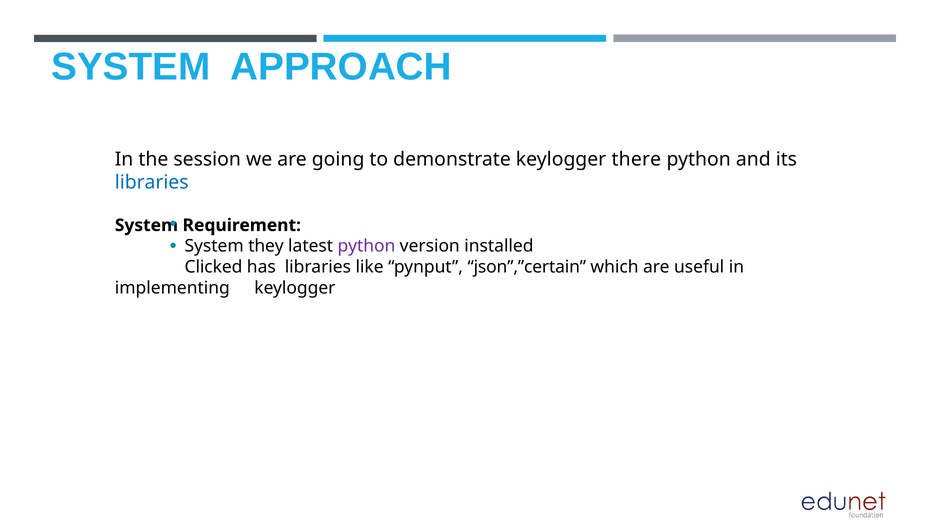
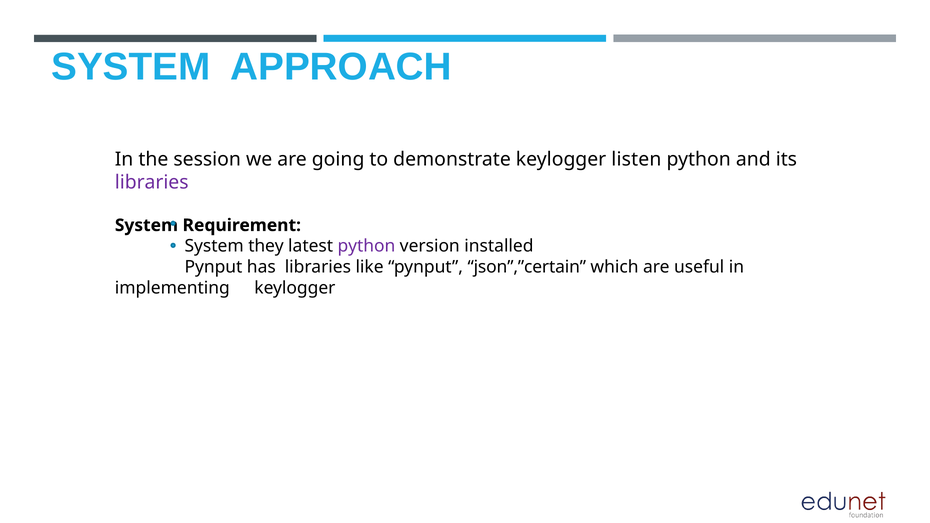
there: there -> listen
libraries at (152, 182) colour: blue -> purple
Clicked at (213, 267): Clicked -> Pynput
